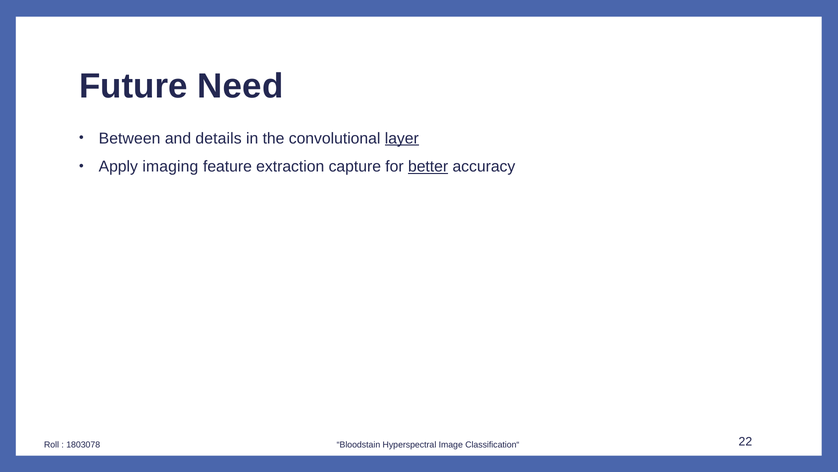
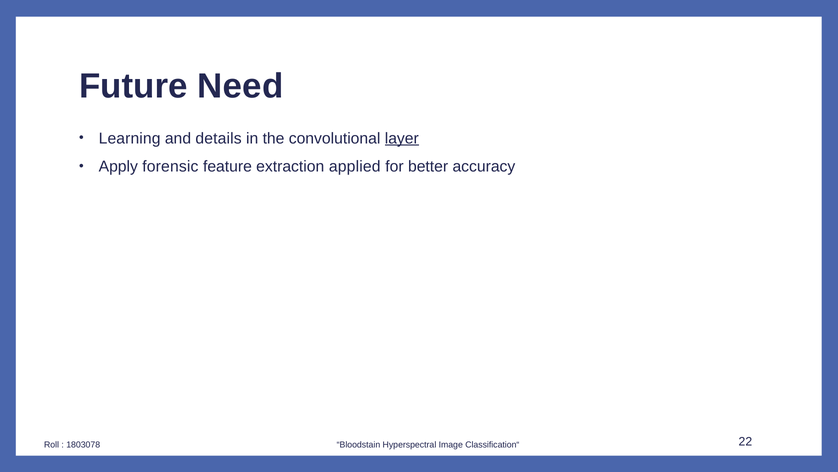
Between: Between -> Learning
imaging: imaging -> forensic
capture: capture -> applied
better underline: present -> none
